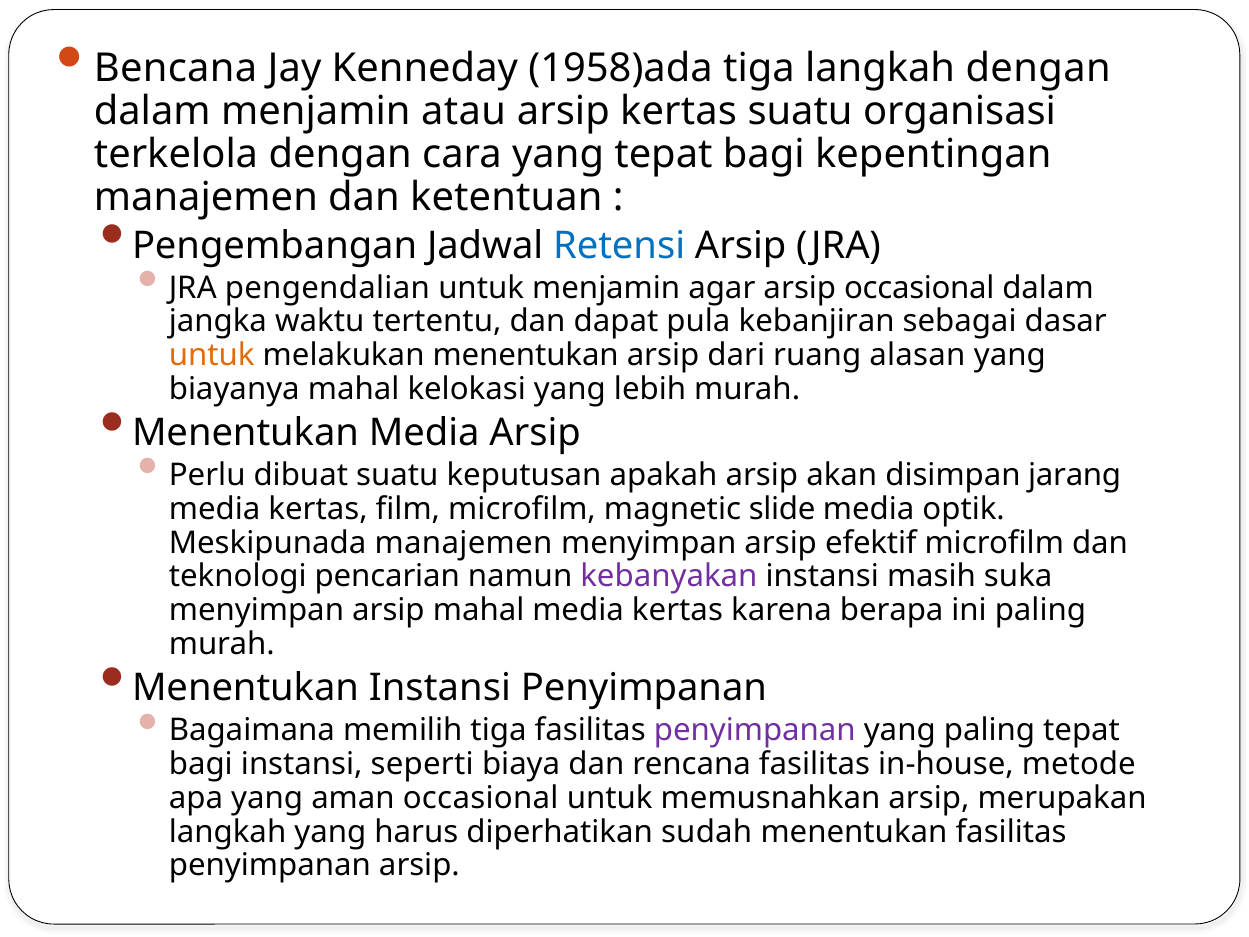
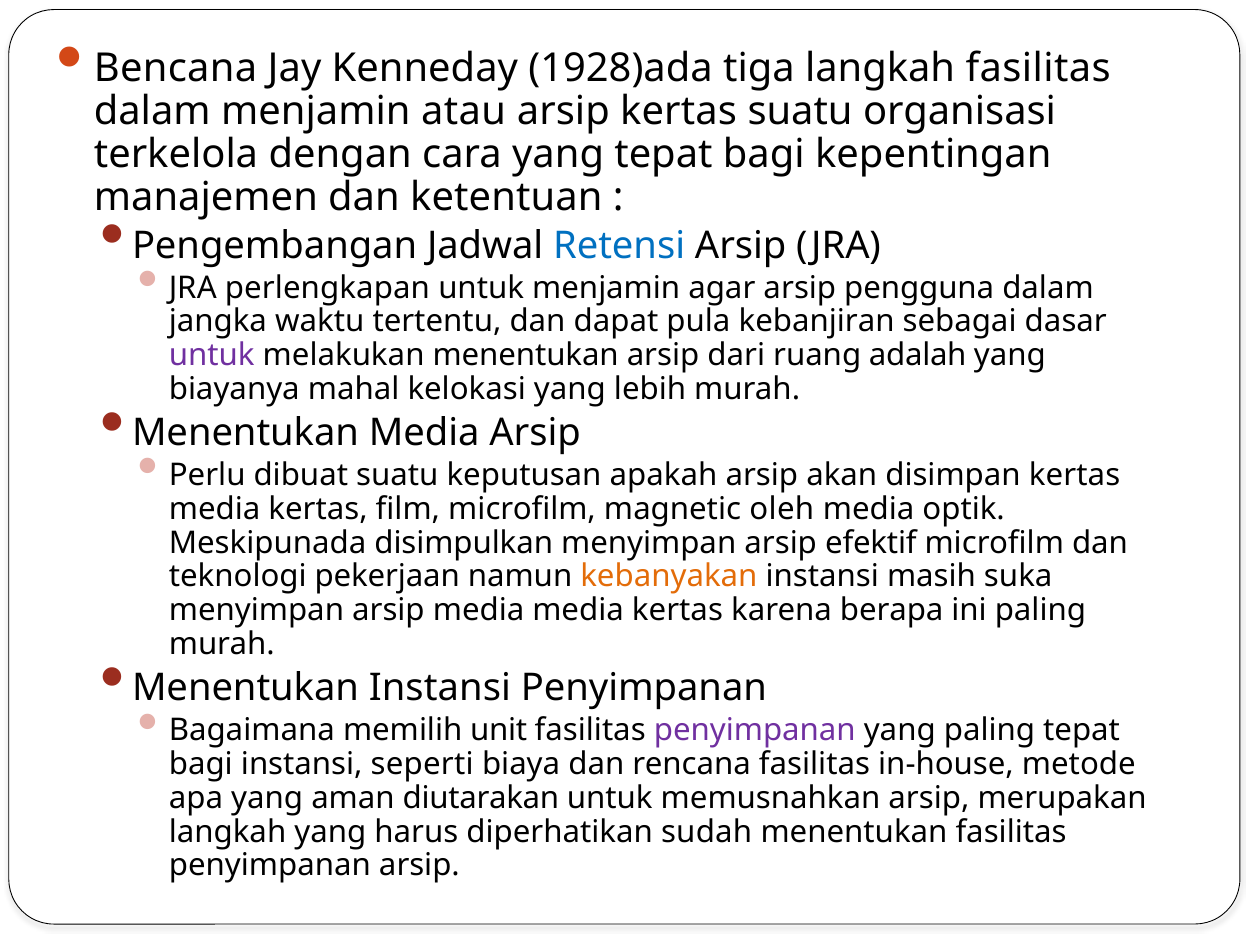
1958)ada: 1958)ada -> 1928)ada
langkah dengan: dengan -> fasilitas
pengendalian: pengendalian -> perlengkapan
arsip occasional: occasional -> pengguna
untuk at (212, 355) colour: orange -> purple
alasan: alasan -> adalah
disimpan jarang: jarang -> kertas
slide: slide -> oleh
Meskipunada manajemen: manajemen -> disimpulkan
pencarian: pencarian -> pekerjaan
kebanyakan colour: purple -> orange
arsip mahal: mahal -> media
memilih tiga: tiga -> unit
aman occasional: occasional -> diutarakan
